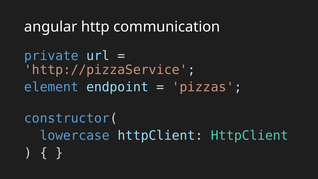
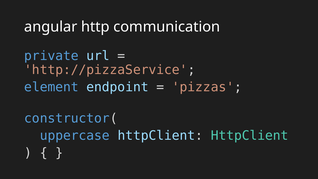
lowercase: lowercase -> uppercase
